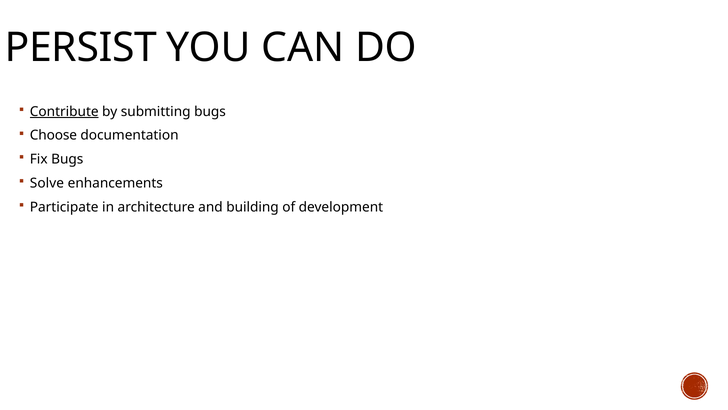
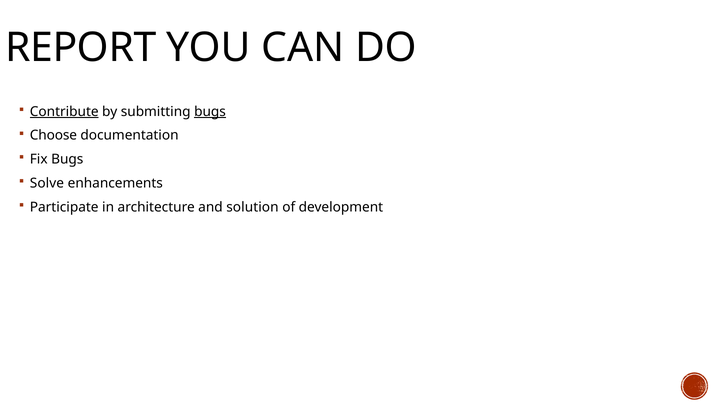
PERSIST: PERSIST -> REPORT
bugs at (210, 111) underline: none -> present
building: building -> solution
